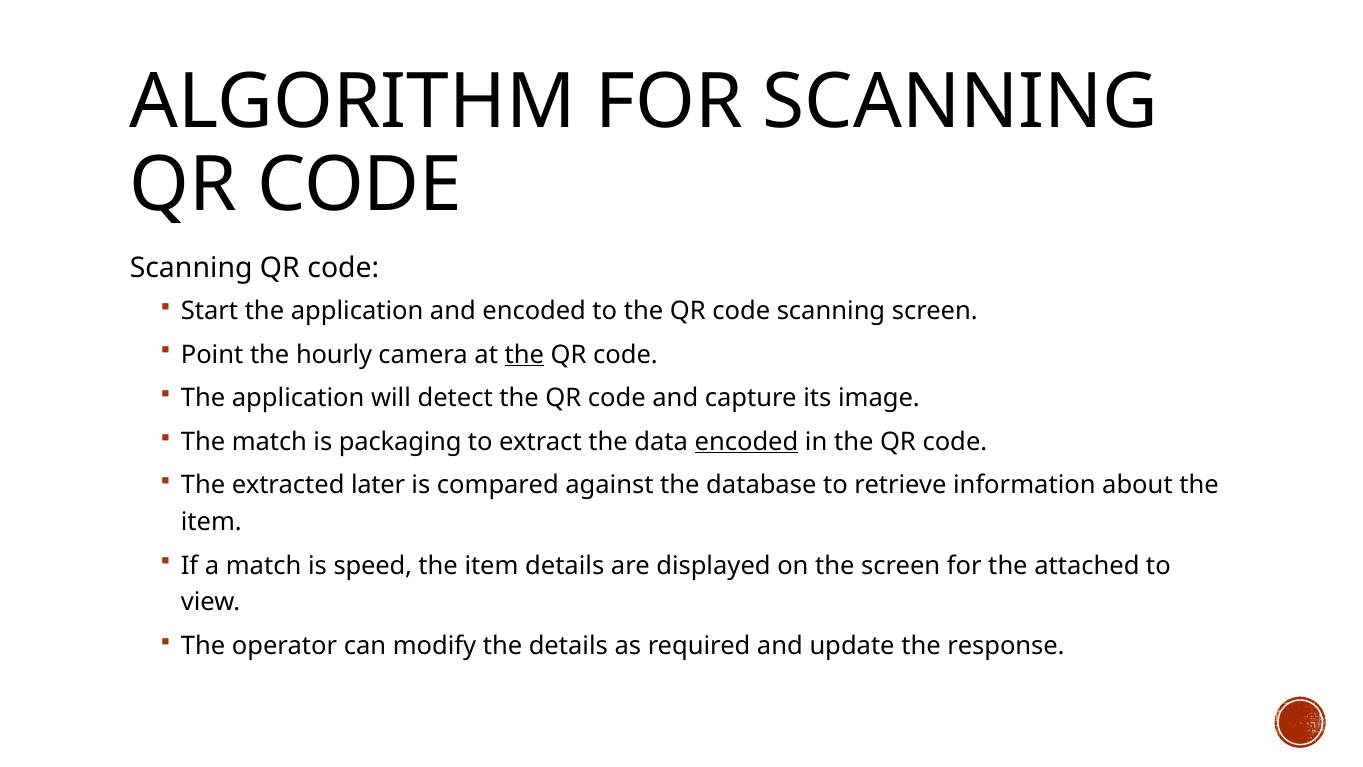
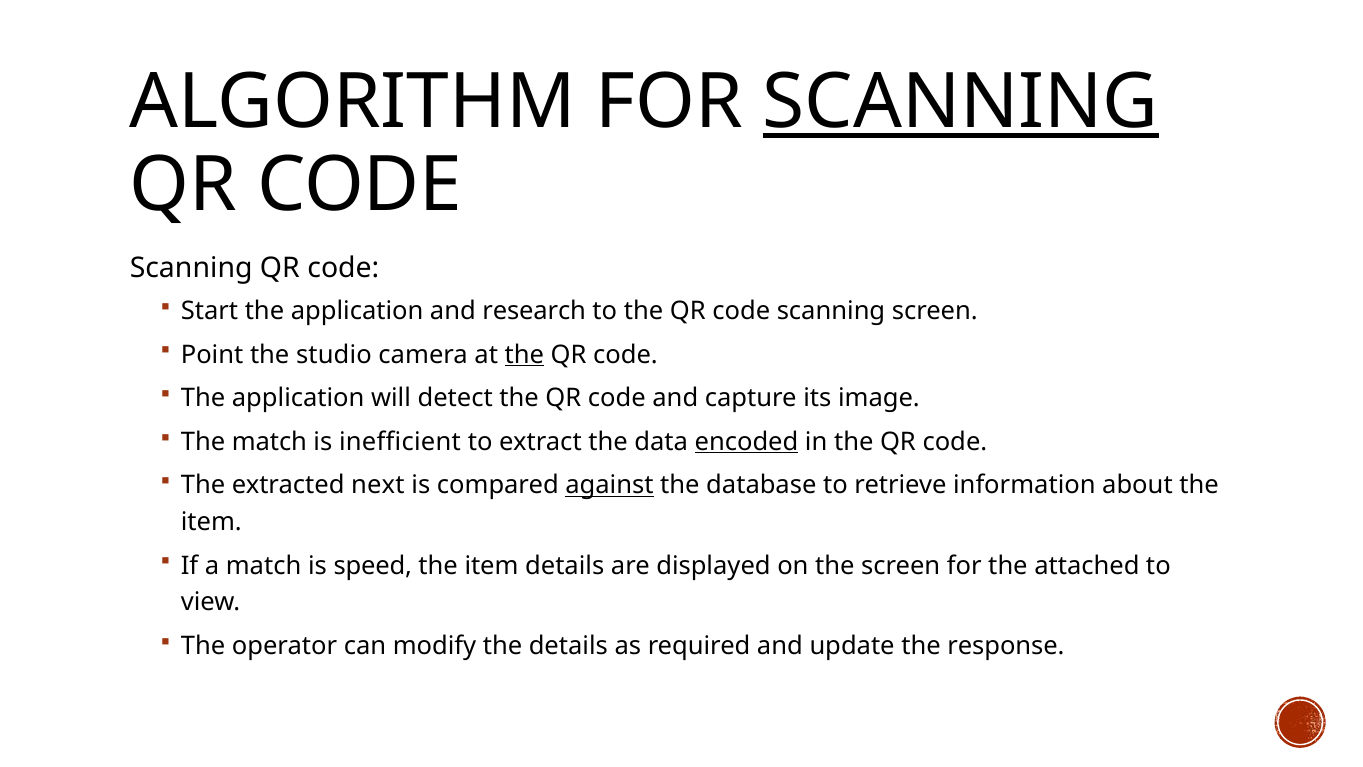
SCANNING at (961, 102) underline: none -> present
and encoded: encoded -> research
hourly: hourly -> studio
packaging: packaging -> inefficient
later: later -> next
against underline: none -> present
